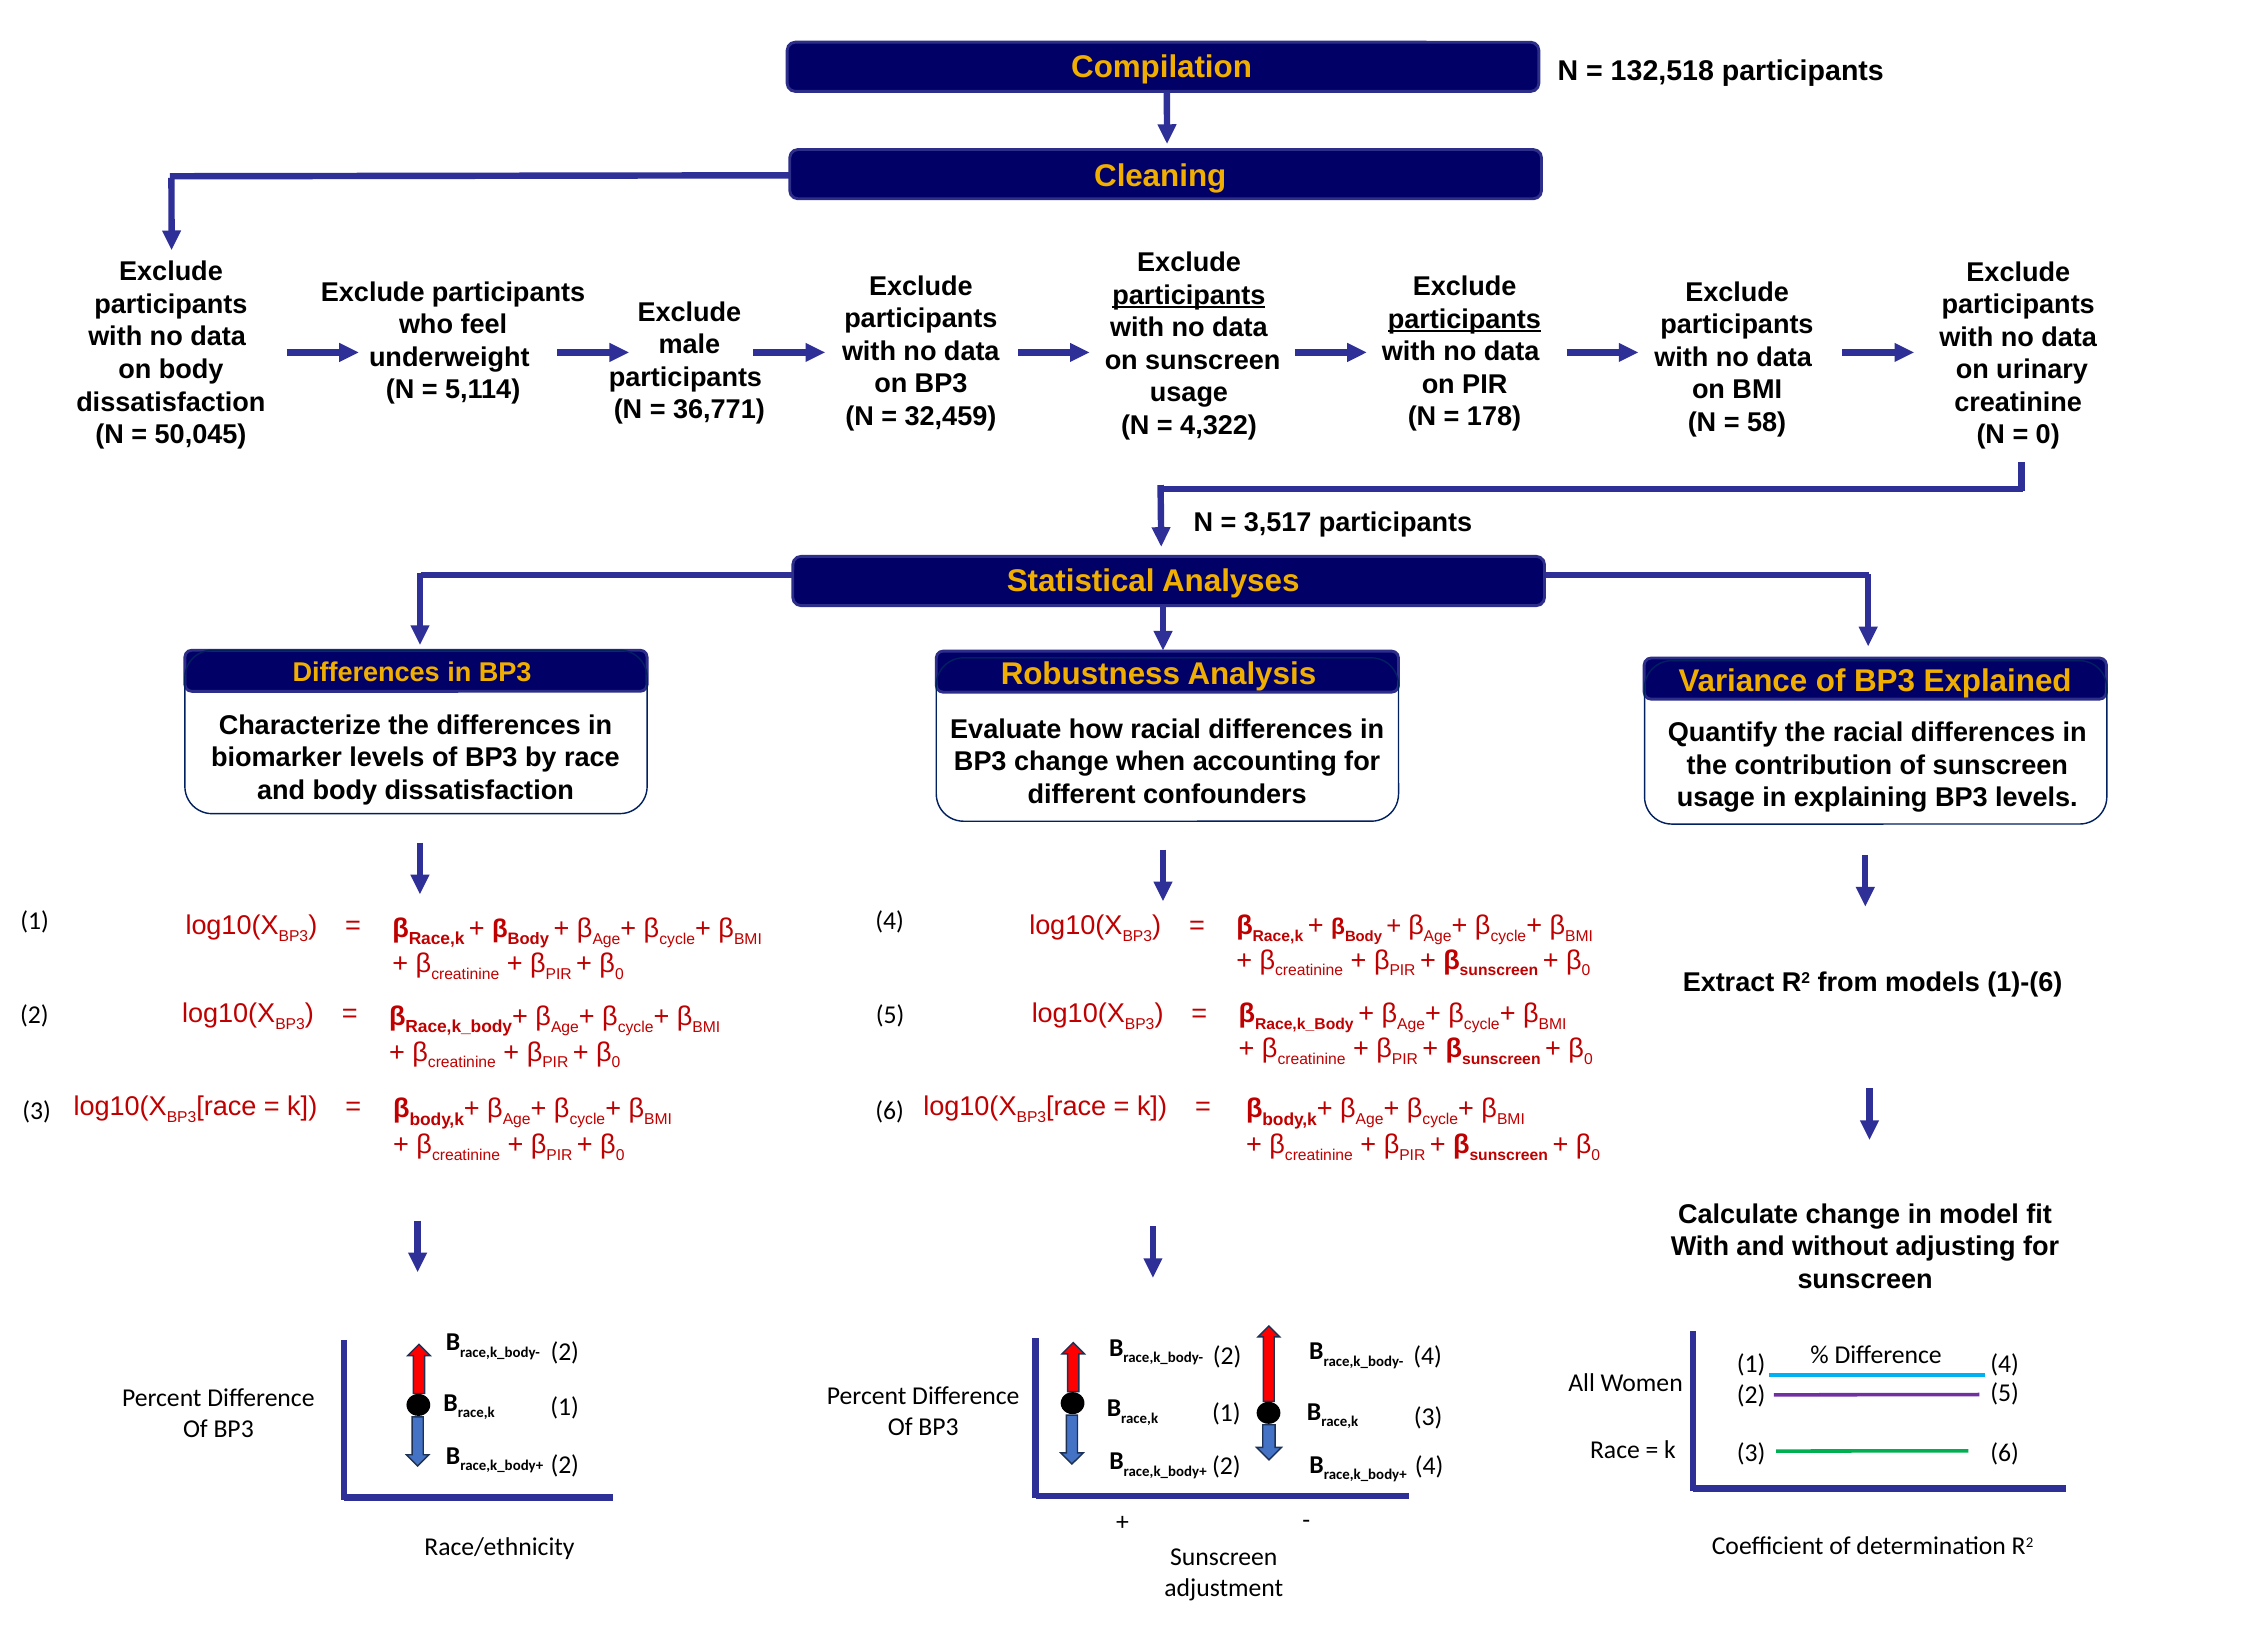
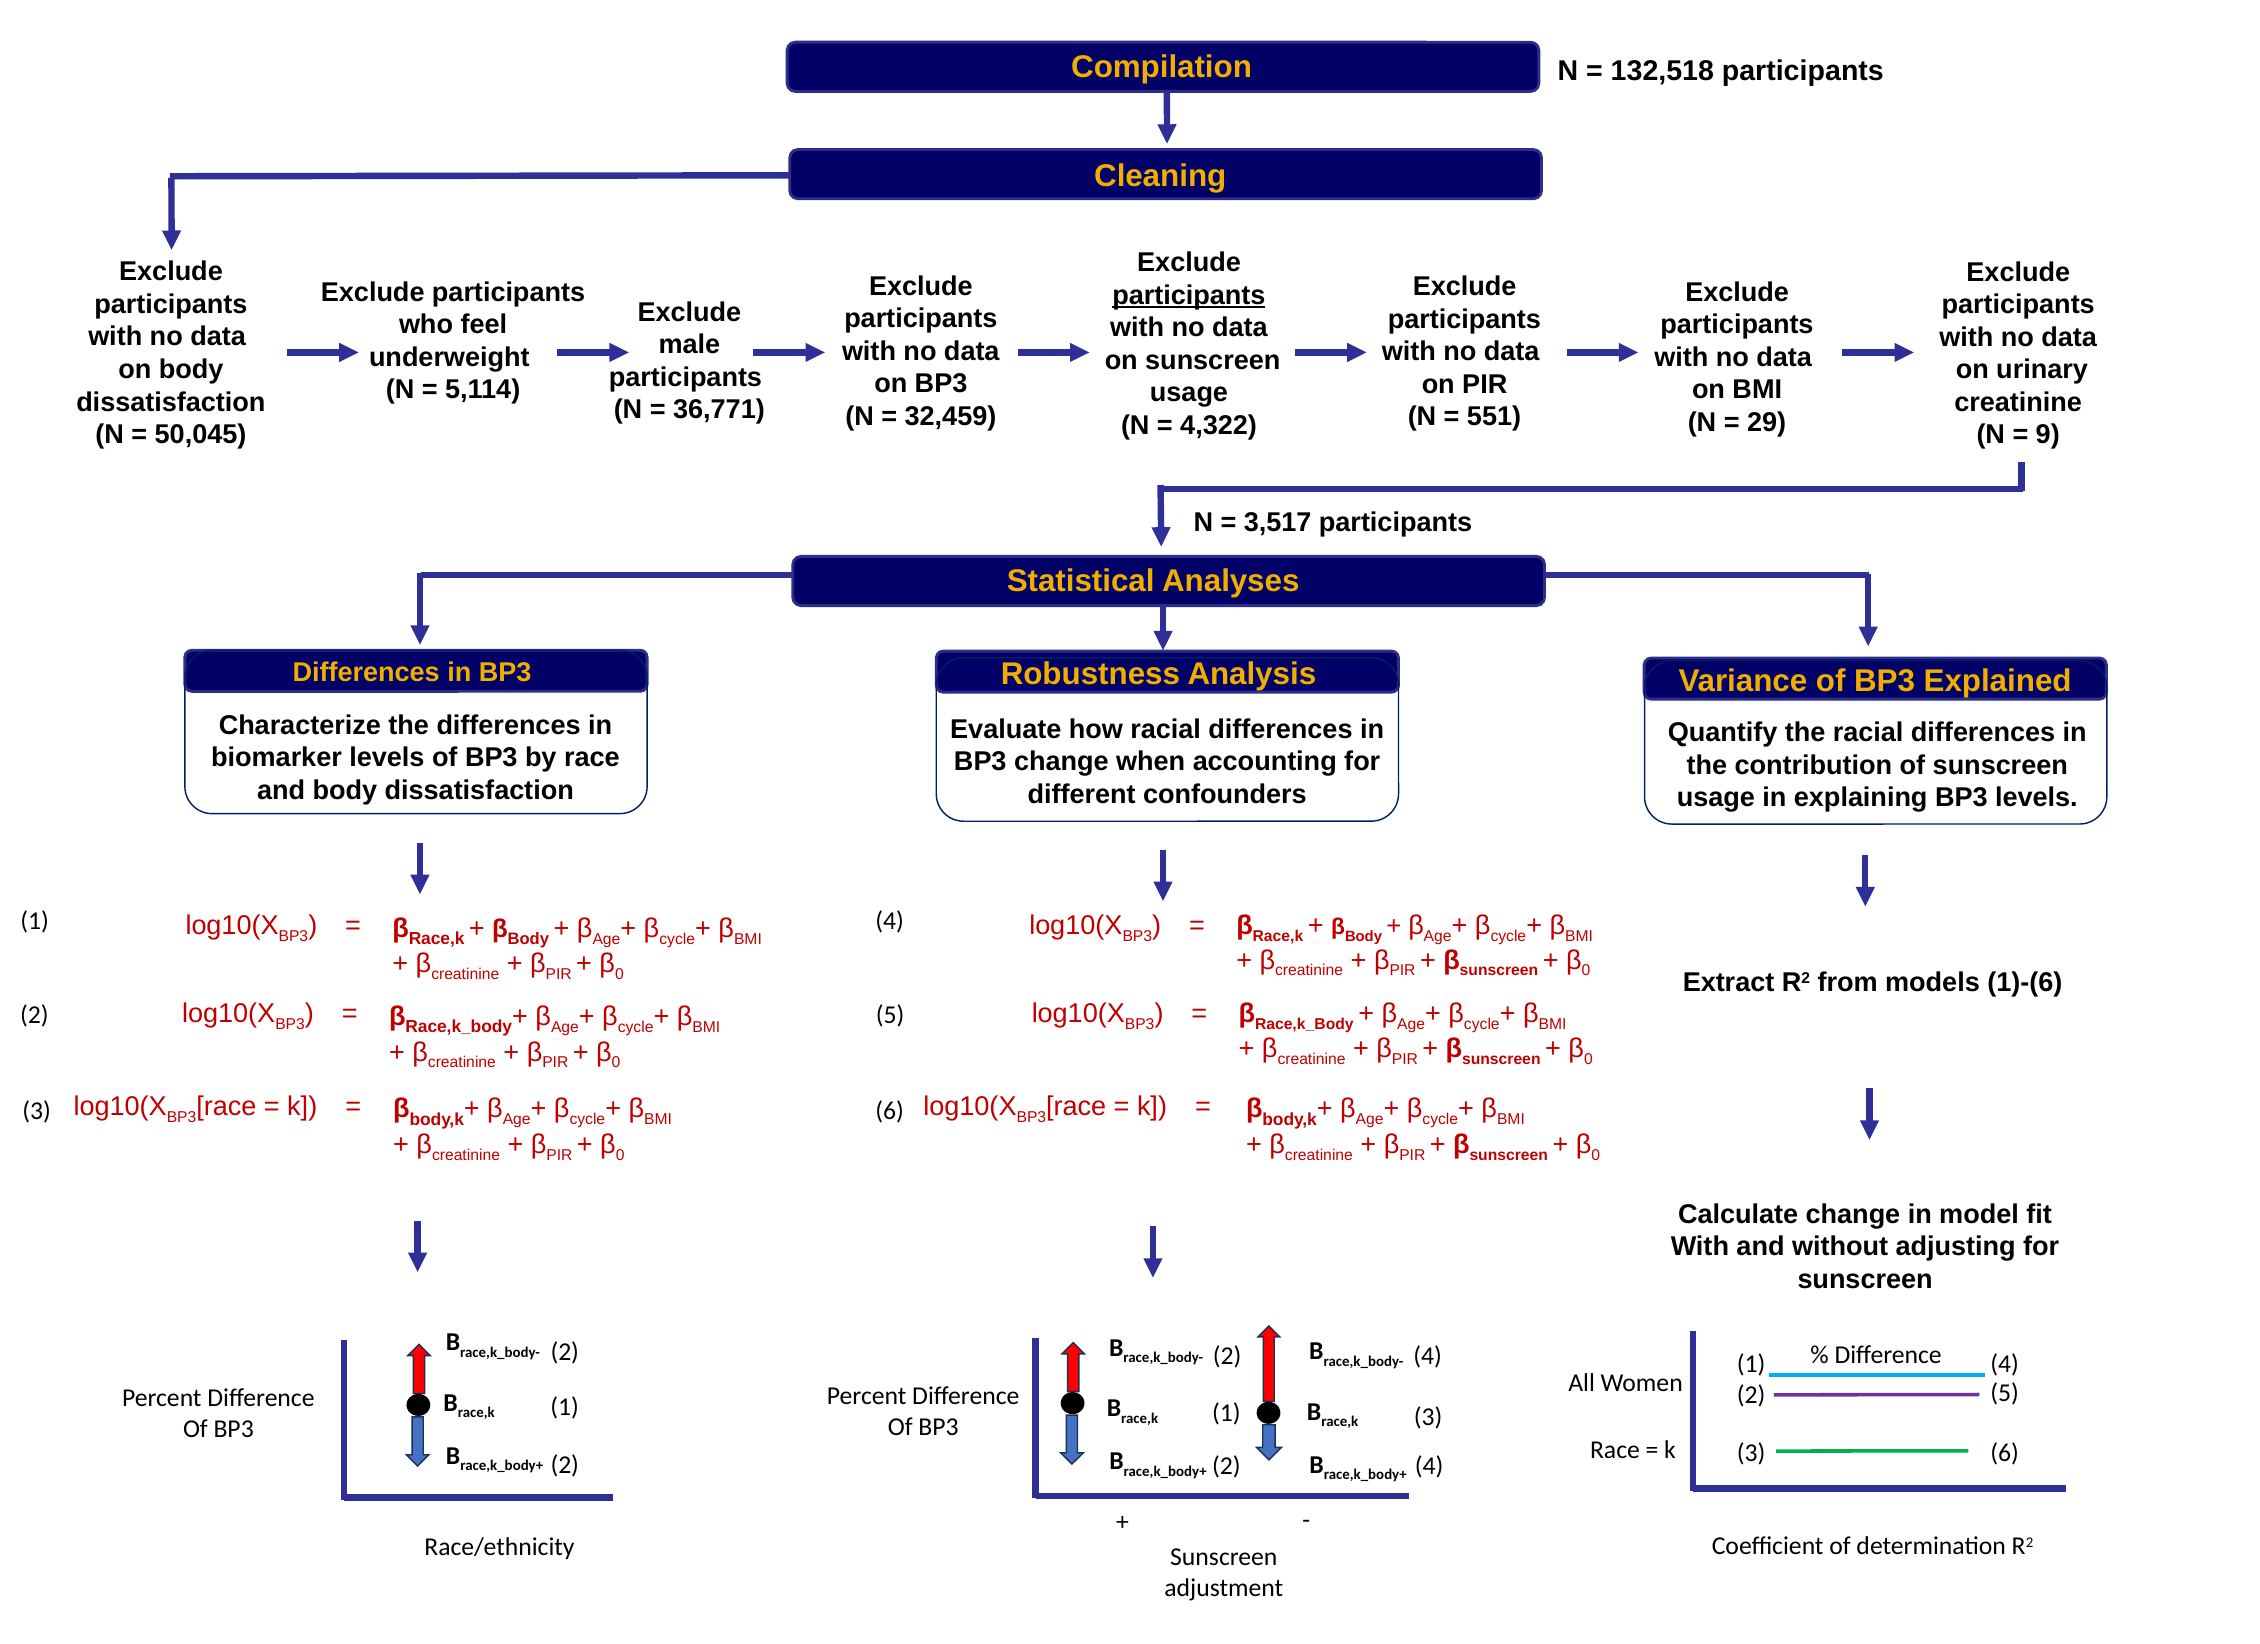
participants at (1465, 319) underline: present -> none
178: 178 -> 551
58: 58 -> 29
0 at (2048, 435): 0 -> 9
